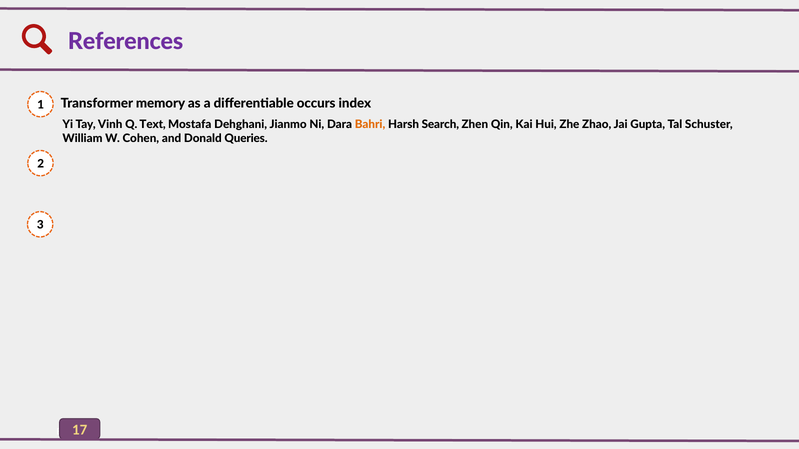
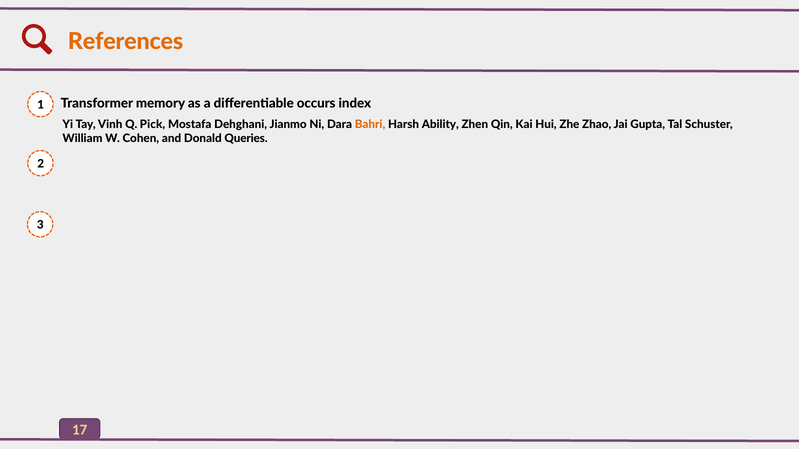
References colour: purple -> orange
Text: Text -> Pick
Search: Search -> Ability
